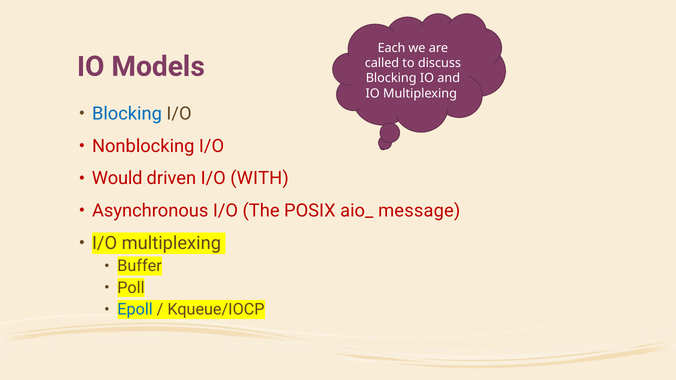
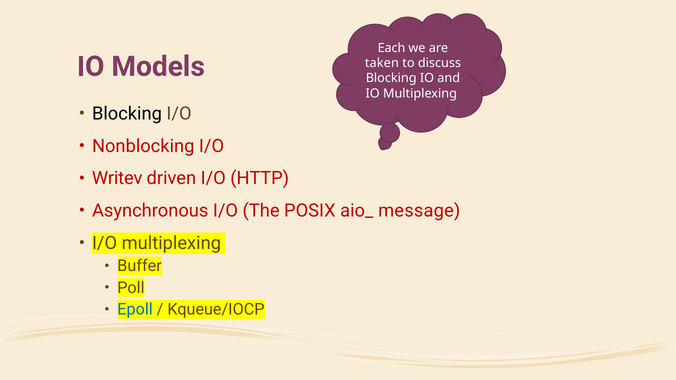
called: called -> taken
Blocking at (127, 114) colour: blue -> black
Would: Would -> Writev
WITH: WITH -> HTTP
